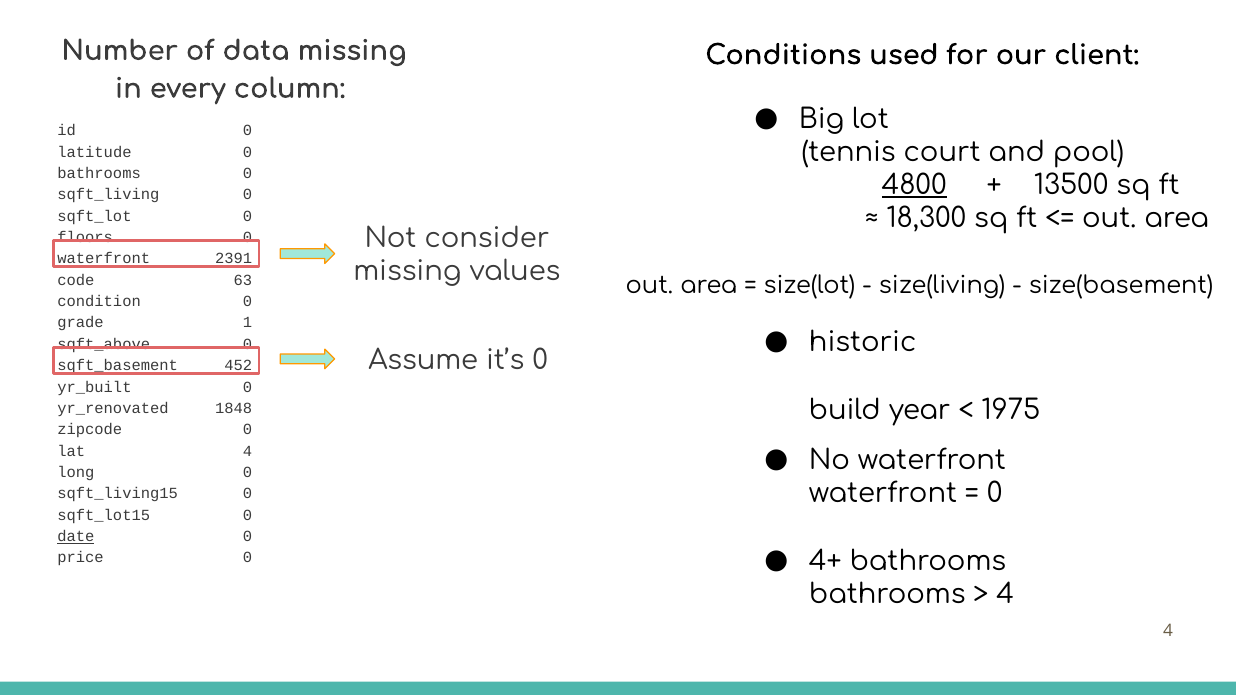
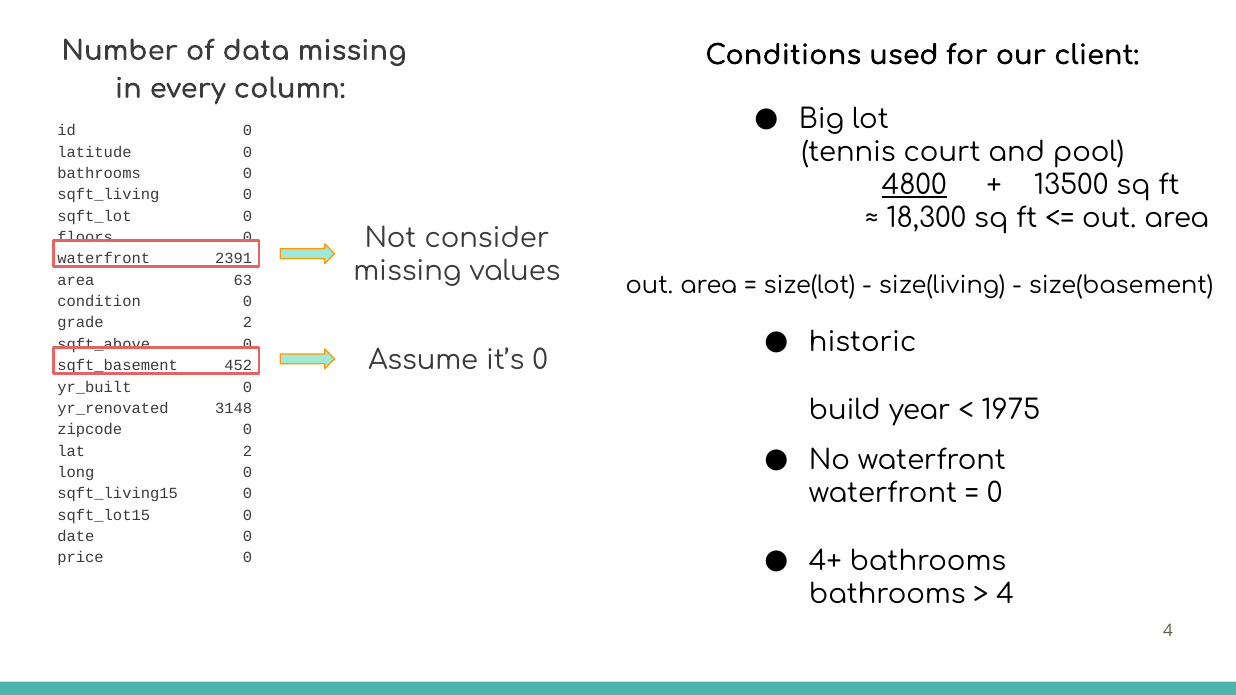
code at (76, 280): code -> area
grade 1: 1 -> 2
1848: 1848 -> 3148
lat 4: 4 -> 2
date underline: present -> none
